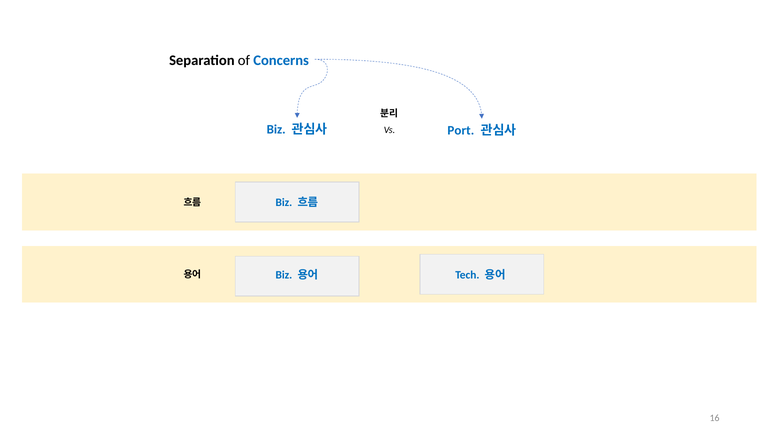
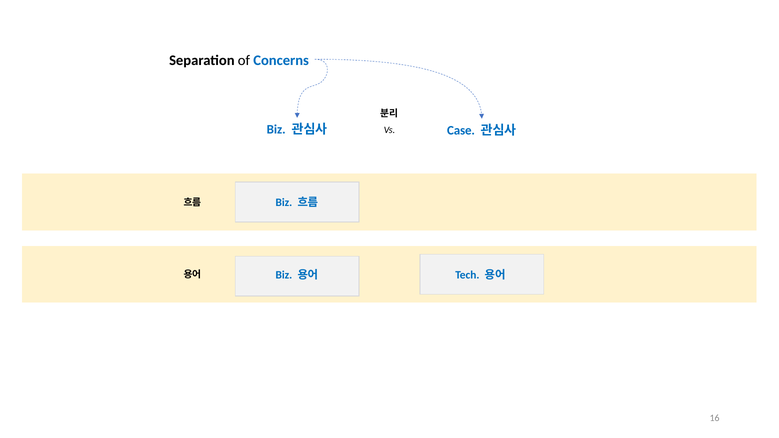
Port: Port -> Case
